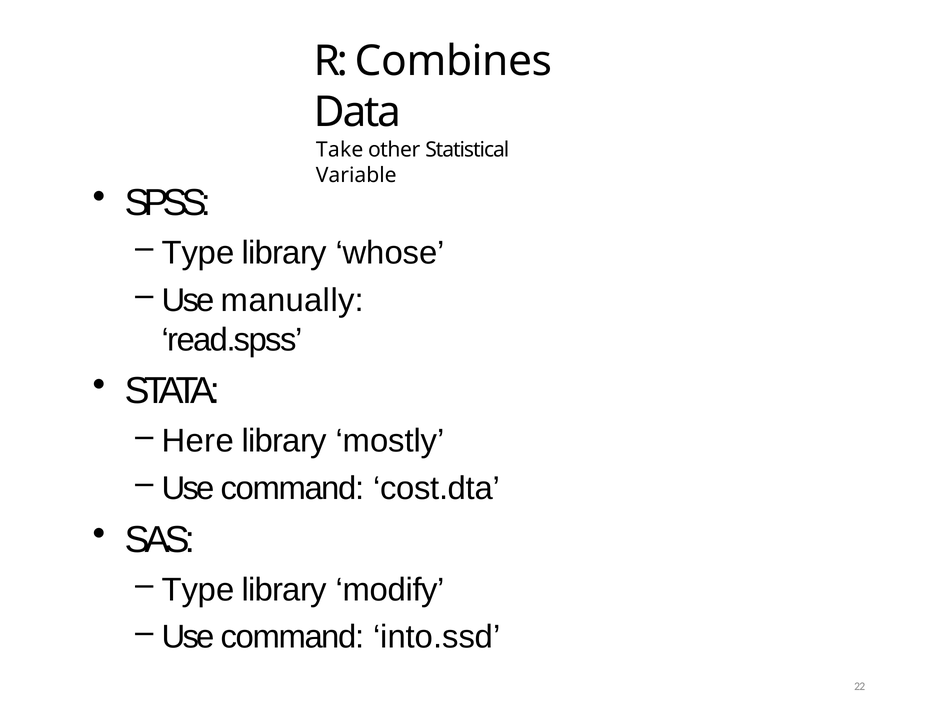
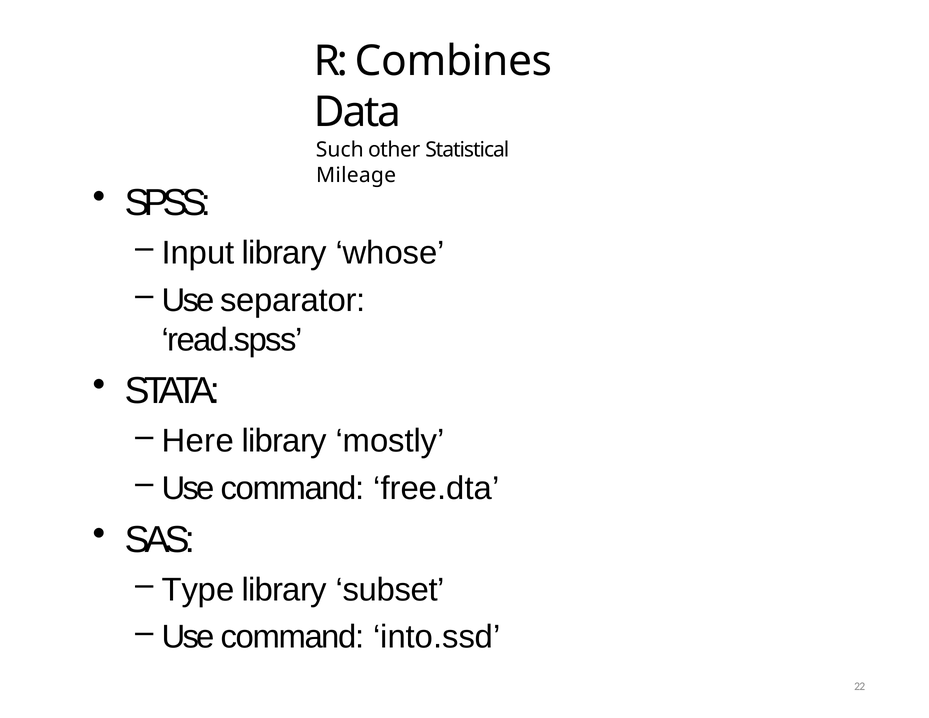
Take: Take -> Such
Variable: Variable -> Mileage
Type at (198, 253): Type -> Input
manually: manually -> separator
cost.dta: cost.dta -> free.dta
modify: modify -> subset
